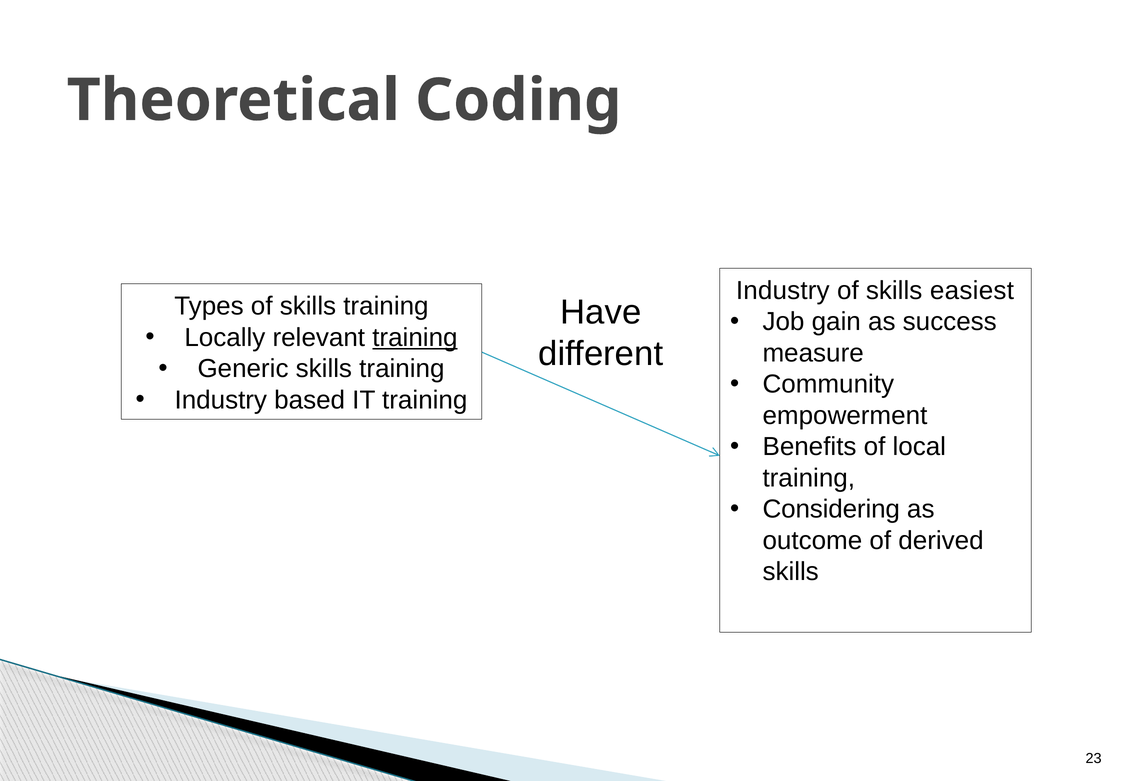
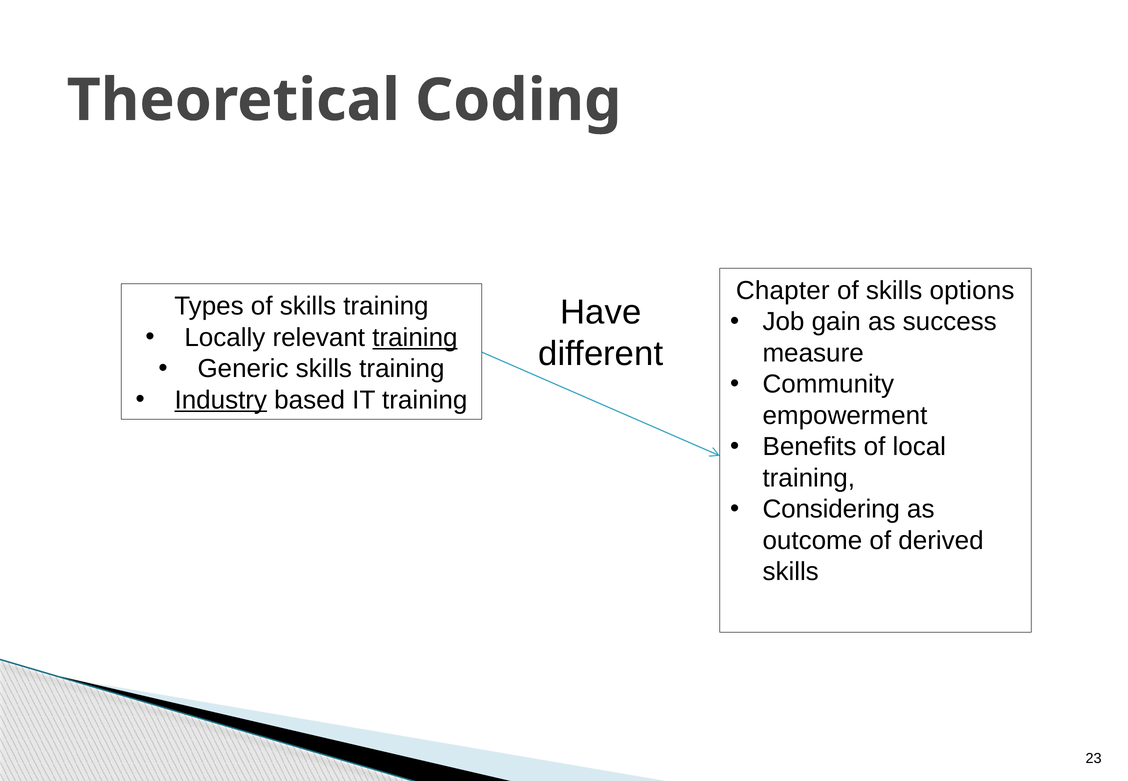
Industry at (783, 291): Industry -> Chapter
easiest: easiest -> options
Industry at (221, 400) underline: none -> present
